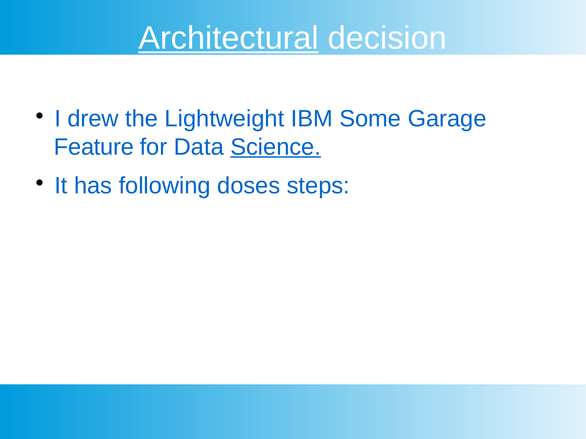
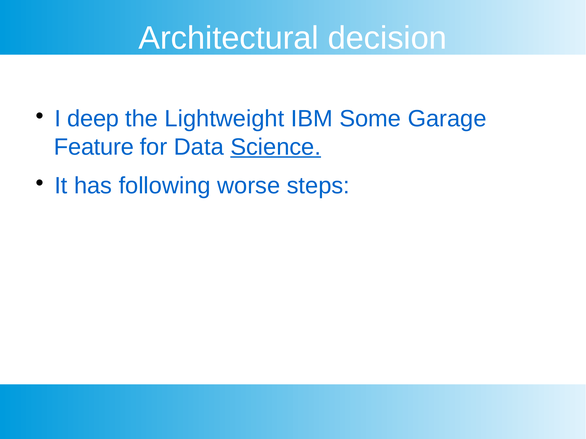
Architectural underline: present -> none
drew: drew -> deep
doses: doses -> worse
